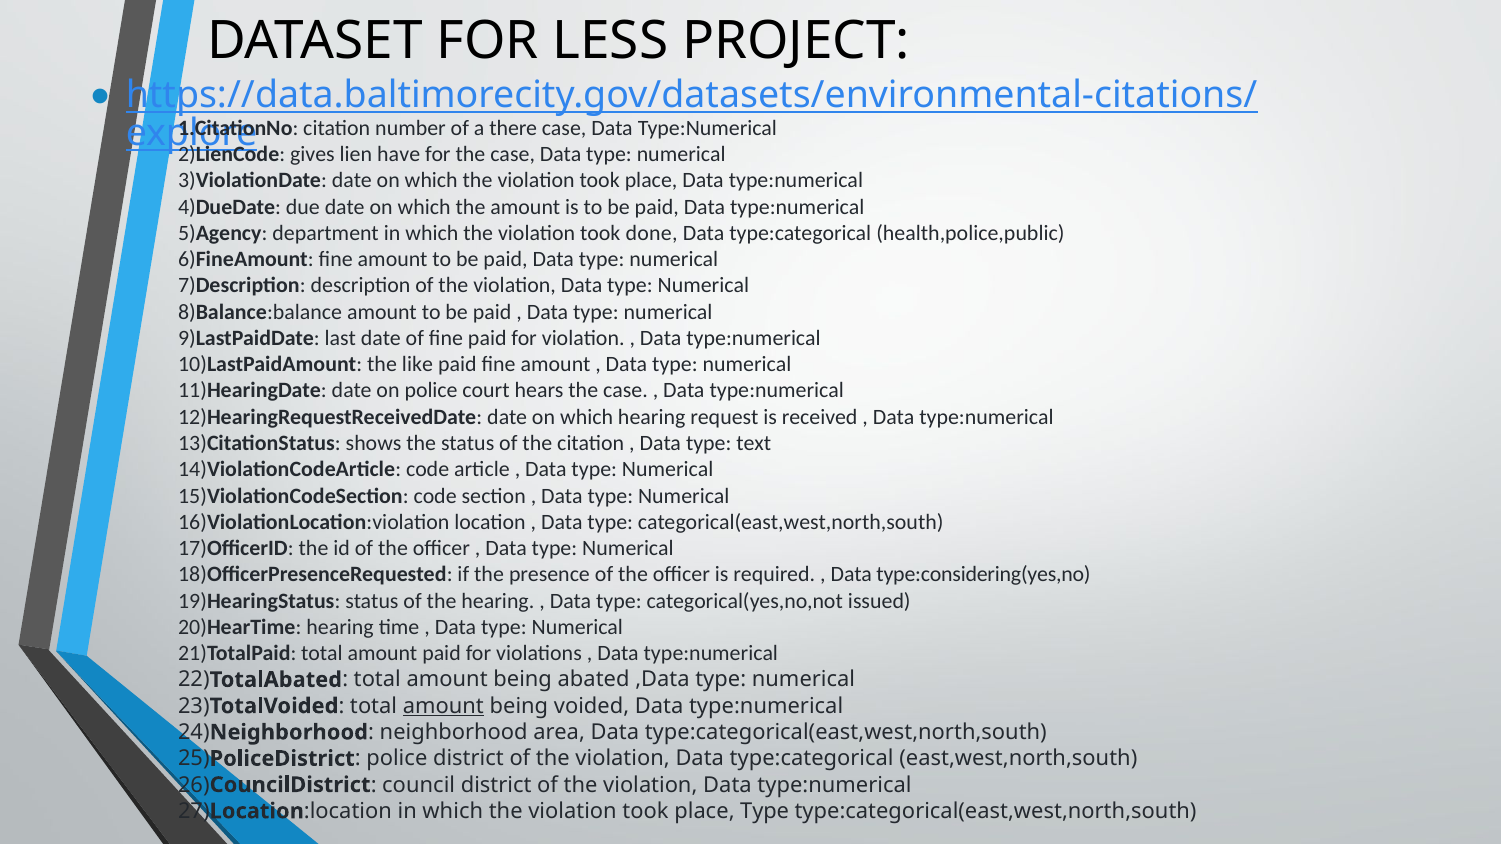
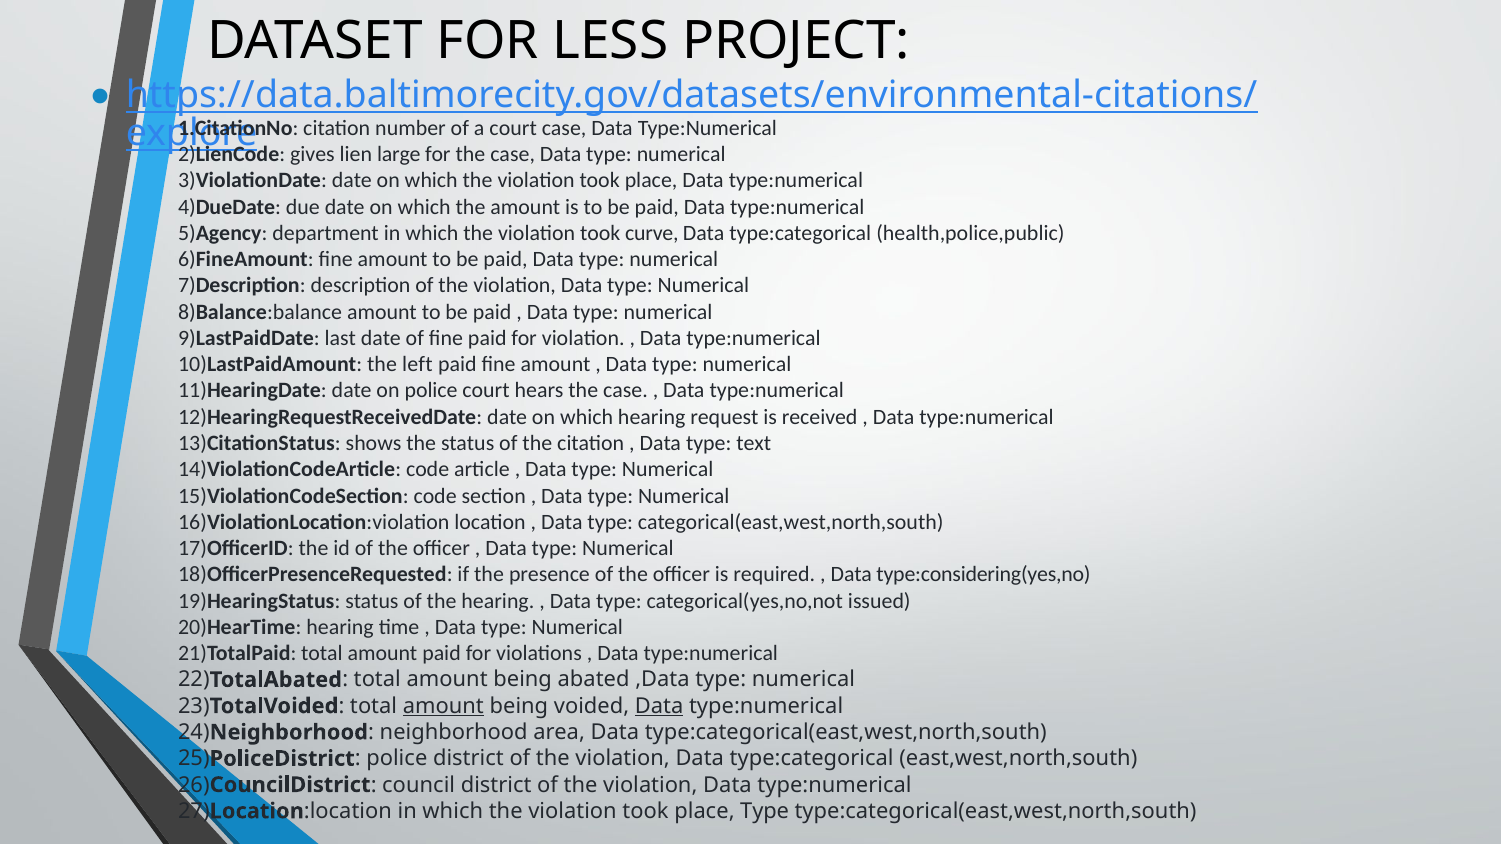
a there: there -> court
have: have -> large
done: done -> curve
like: like -> left
Data at (659, 706) underline: none -> present
